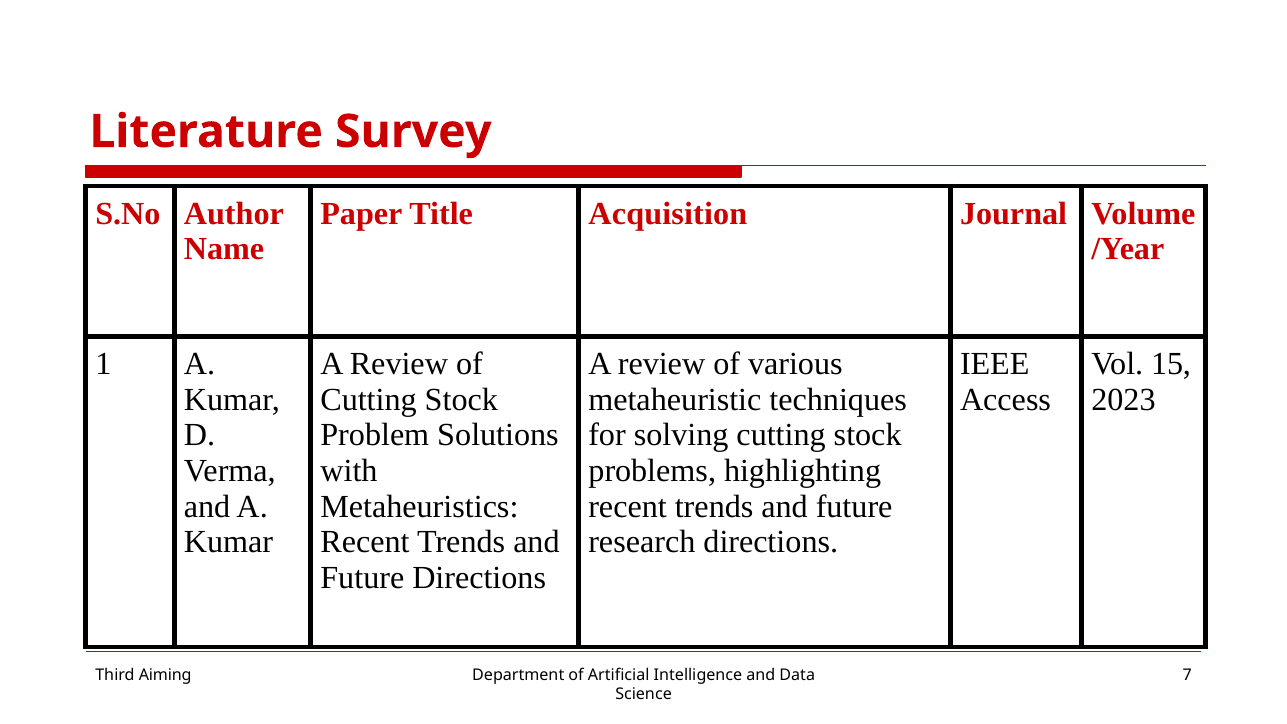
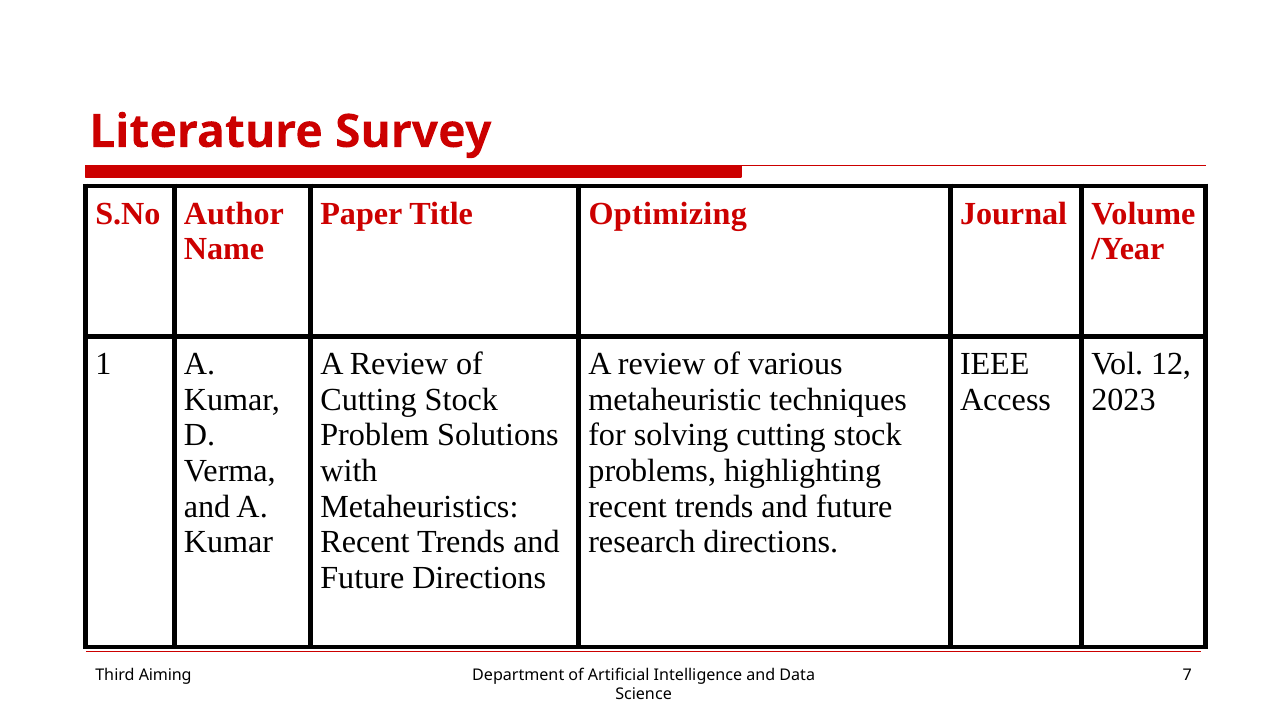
Acquisition: Acquisition -> Optimizing
15: 15 -> 12
